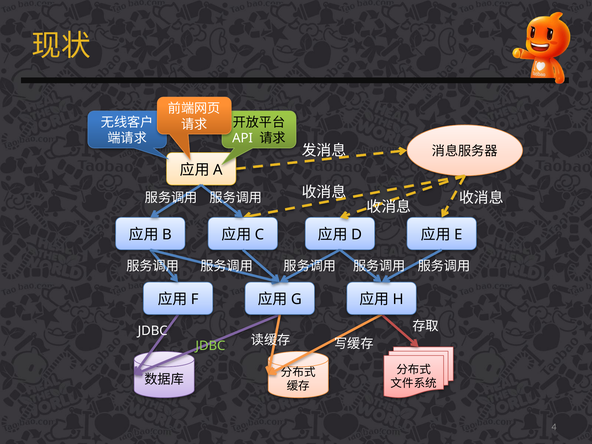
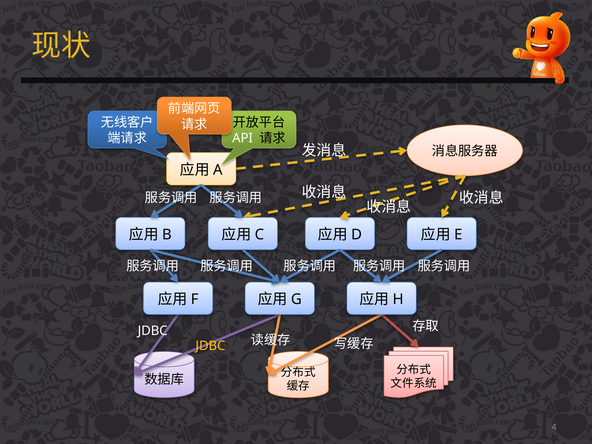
JDBC at (210, 346) colour: light green -> yellow
